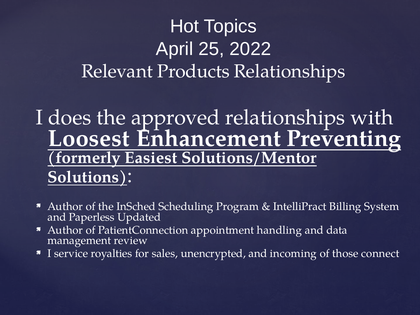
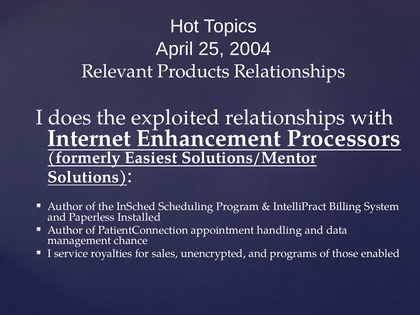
2022: 2022 -> 2004
approved: approved -> exploited
Loosest: Loosest -> Internet
Preventing: Preventing -> Processors
Updated: Updated -> Installed
review: review -> chance
incoming: incoming -> programs
connect: connect -> enabled
